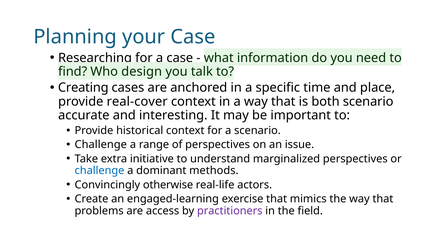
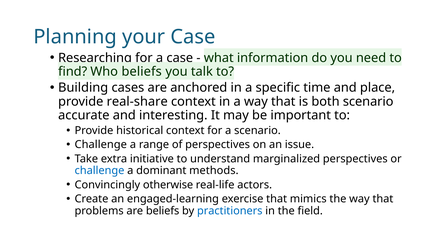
Who design: design -> beliefs
Creating: Creating -> Building
real-cover: real-cover -> real-share
are access: access -> beliefs
practitioners colour: purple -> blue
